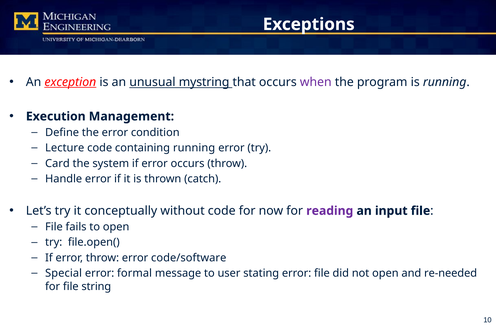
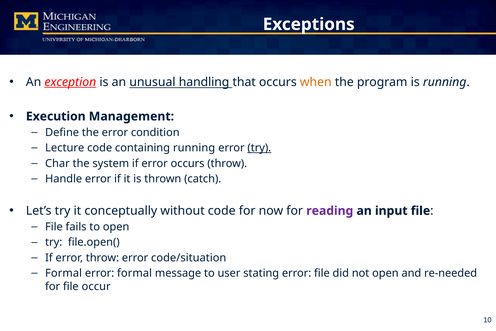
mystring: mystring -> handling
when colour: purple -> orange
try at (259, 148) underline: none -> present
Card: Card -> Char
code/software: code/software -> code/situation
Special at (64, 273): Special -> Formal
string: string -> occur
